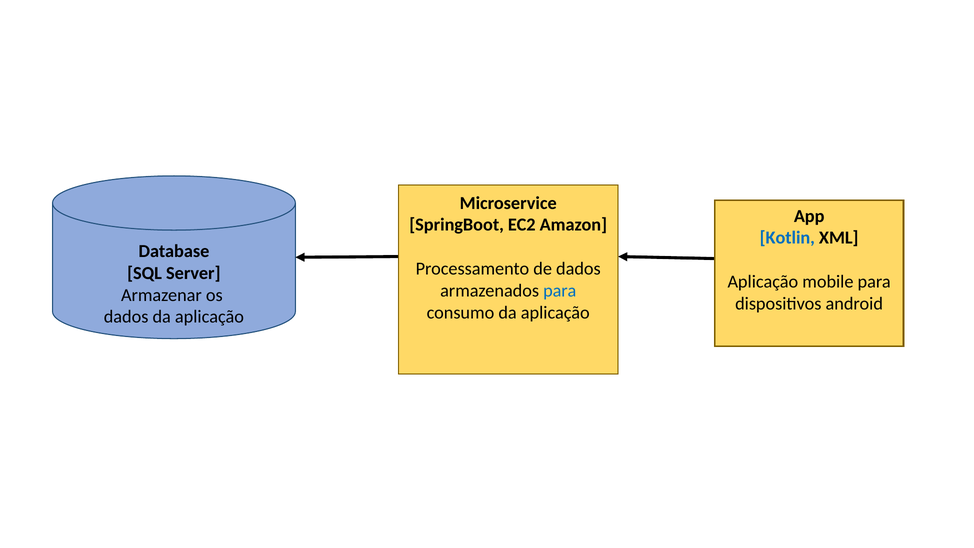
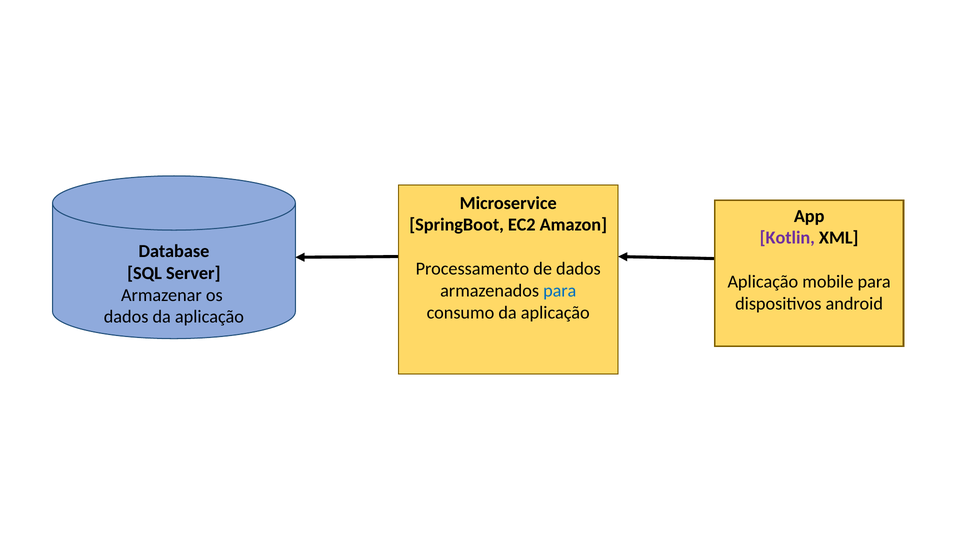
Kotlin colour: blue -> purple
